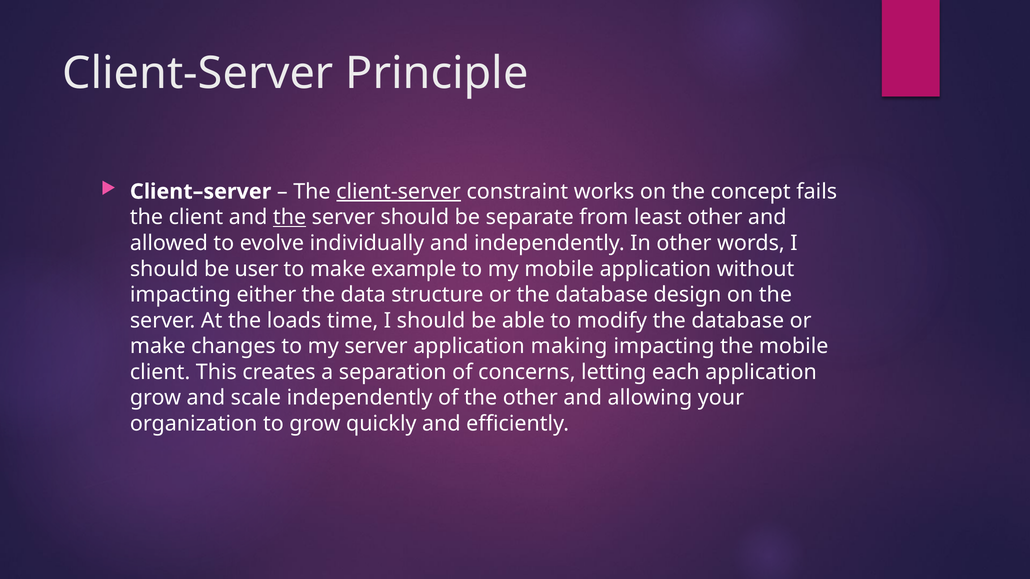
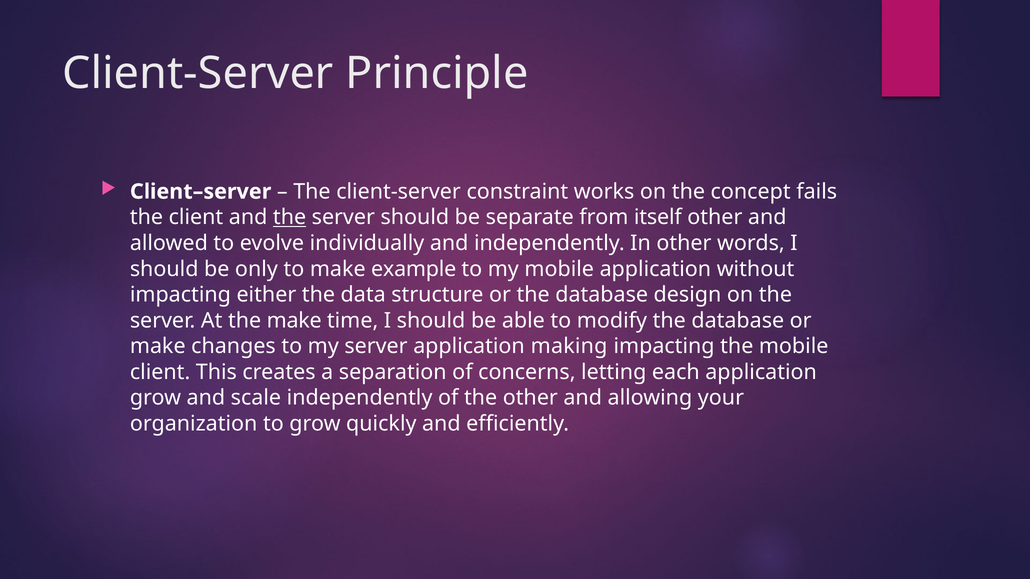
client-server at (399, 192) underline: present -> none
least: least -> itself
user: user -> only
the loads: loads -> make
